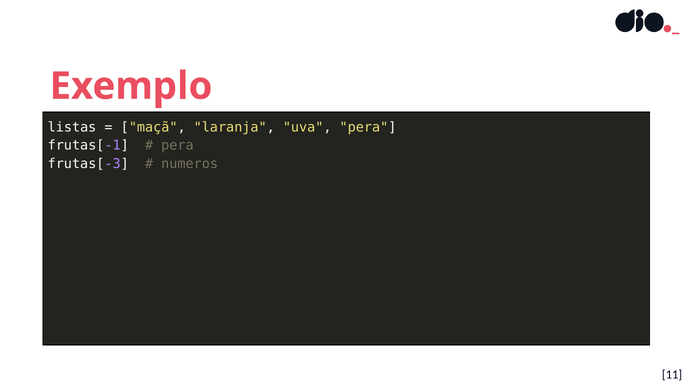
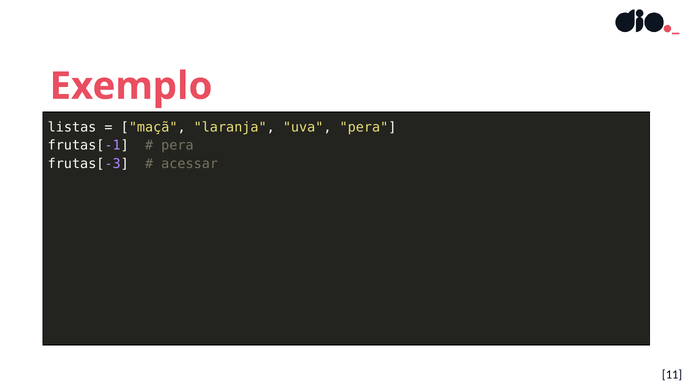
numeros: numeros -> acessar
